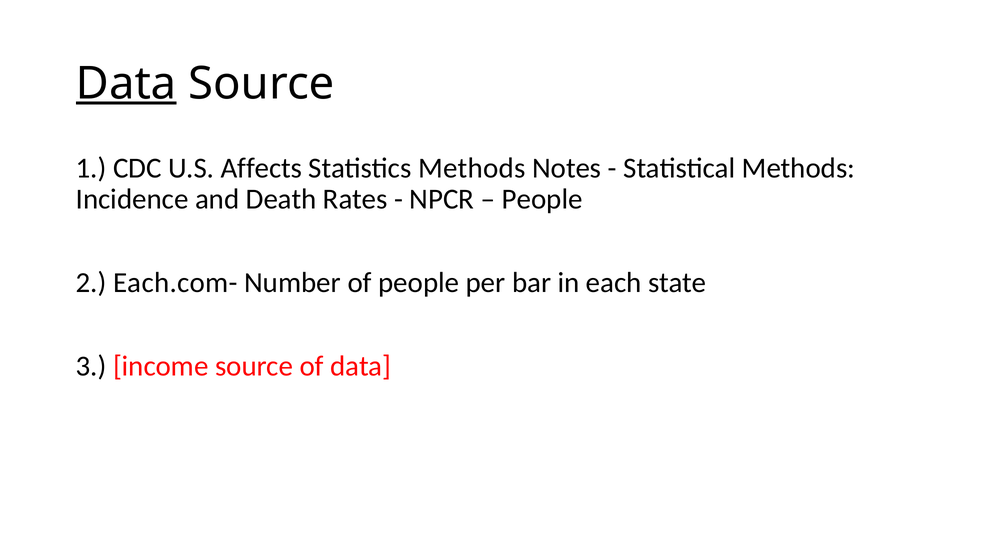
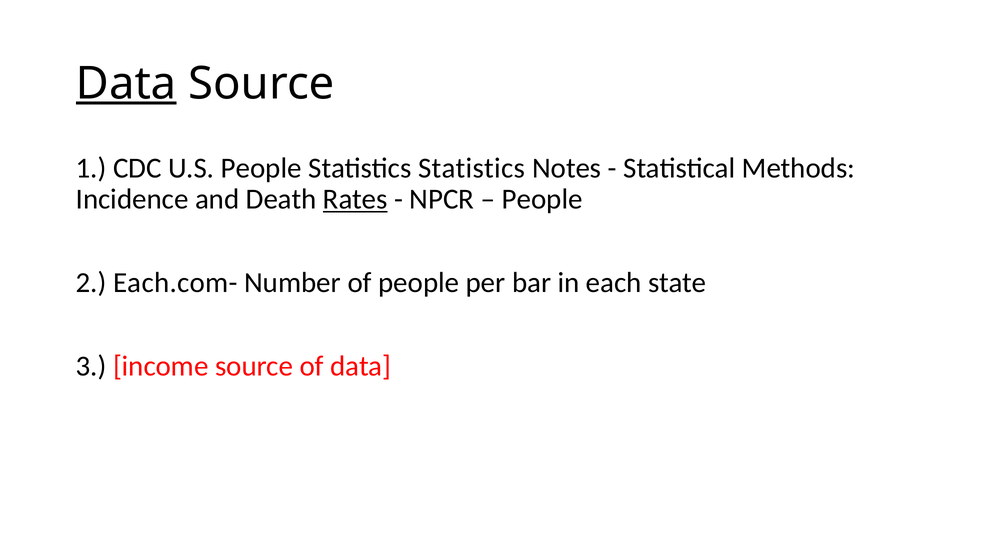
U.S Affects: Affects -> People
Statistics Methods: Methods -> Statistics
Rates underline: none -> present
